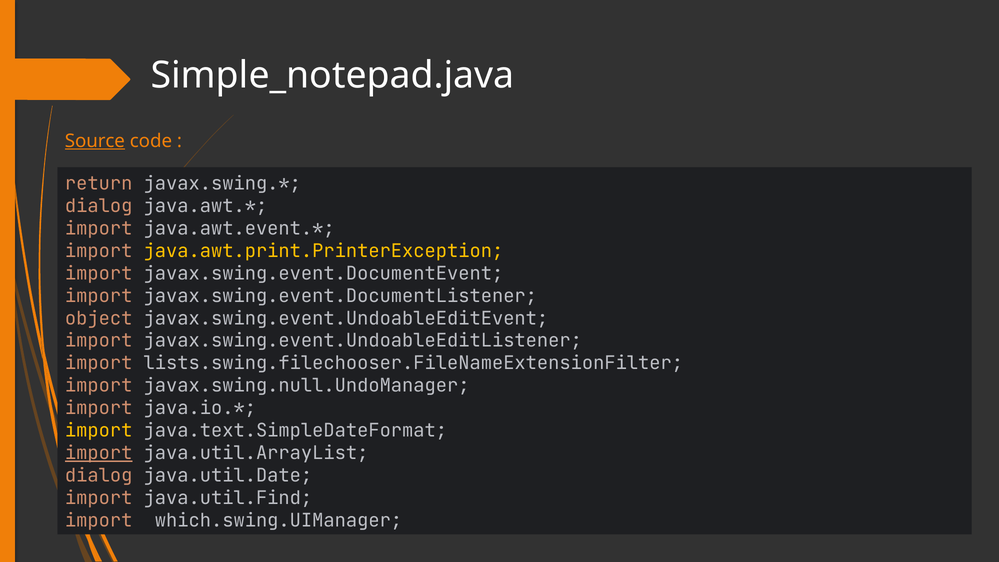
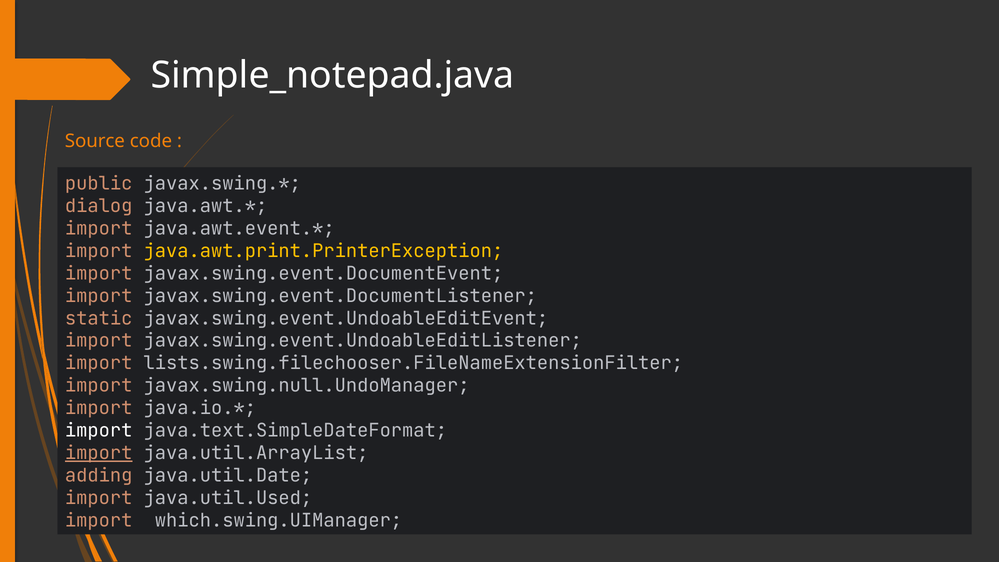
Source underline: present -> none
return: return -> public
object: object -> static
import at (99, 431) colour: yellow -> white
dialog at (99, 476): dialog -> adding
java.util.Find: java.util.Find -> java.util.Used
